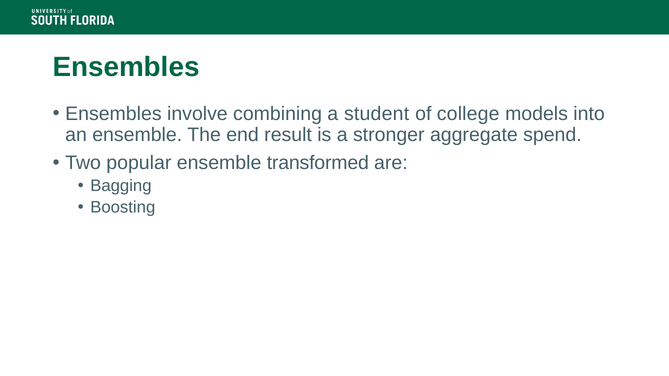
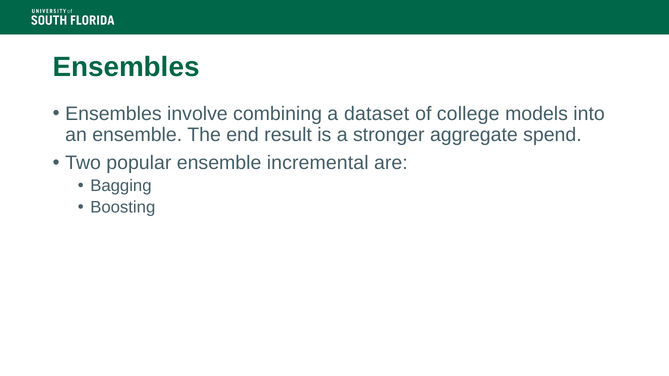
student: student -> dataset
transformed: transformed -> incremental
